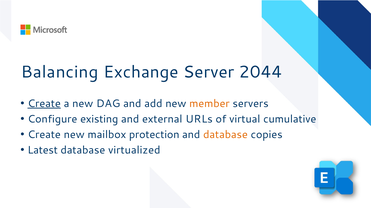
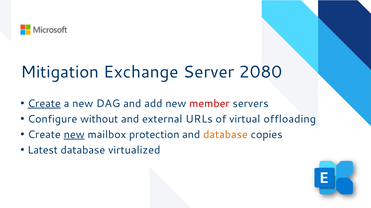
Balancing: Balancing -> Mitigation
2044: 2044 -> 2080
member colour: orange -> red
existing: existing -> without
cumulative: cumulative -> offloading
new at (74, 135) underline: none -> present
